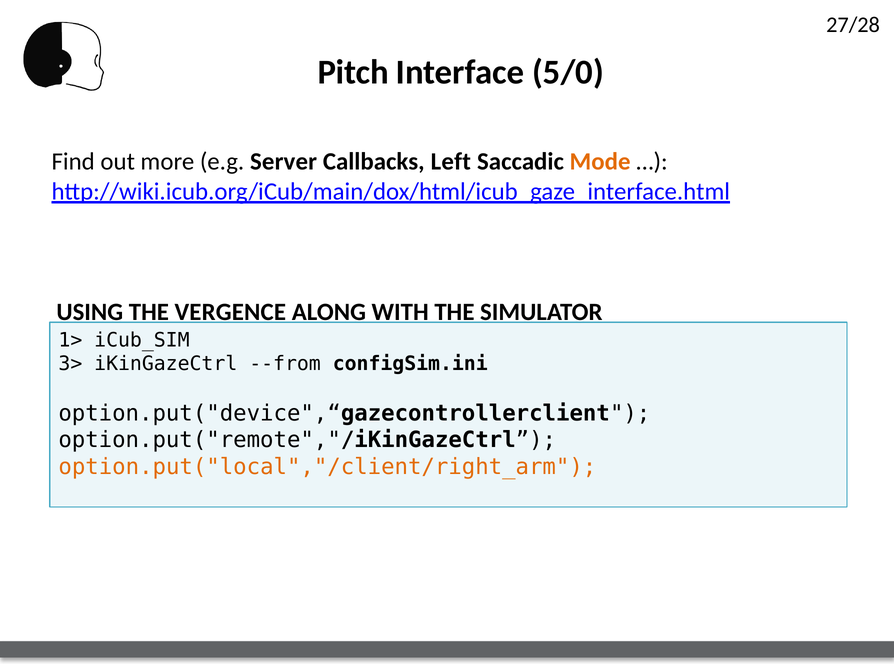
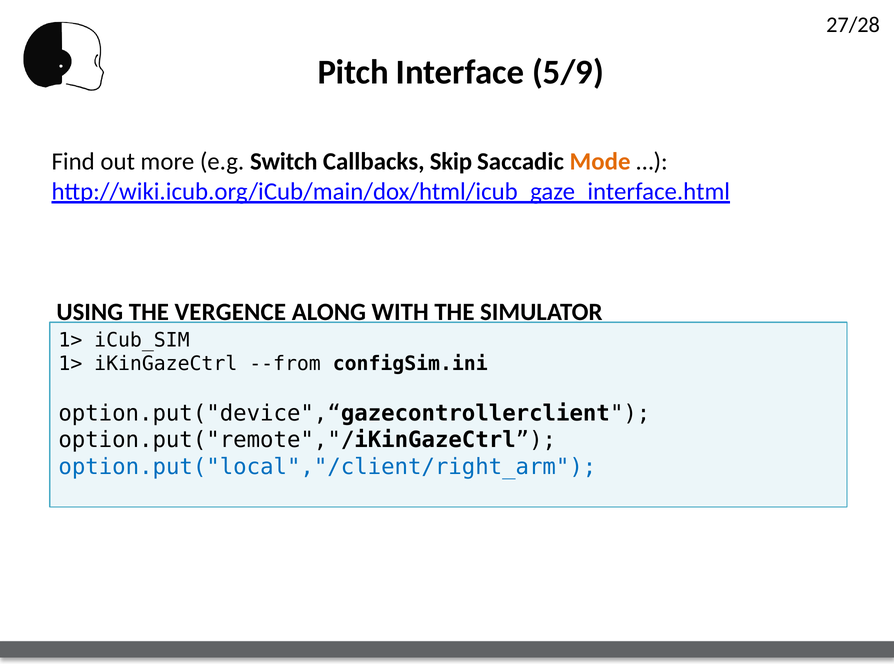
5/0: 5/0 -> 5/9
Server: Server -> Switch
Left: Left -> Skip
3> at (70, 364): 3> -> 1>
option.put("local","/client/right_arm colour: orange -> blue
